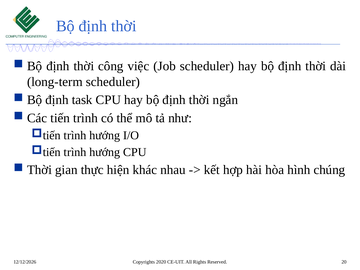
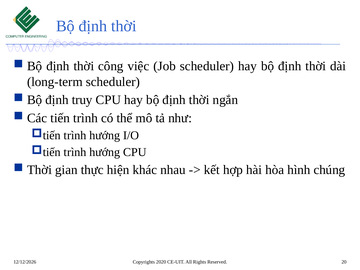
task: task -> truy
